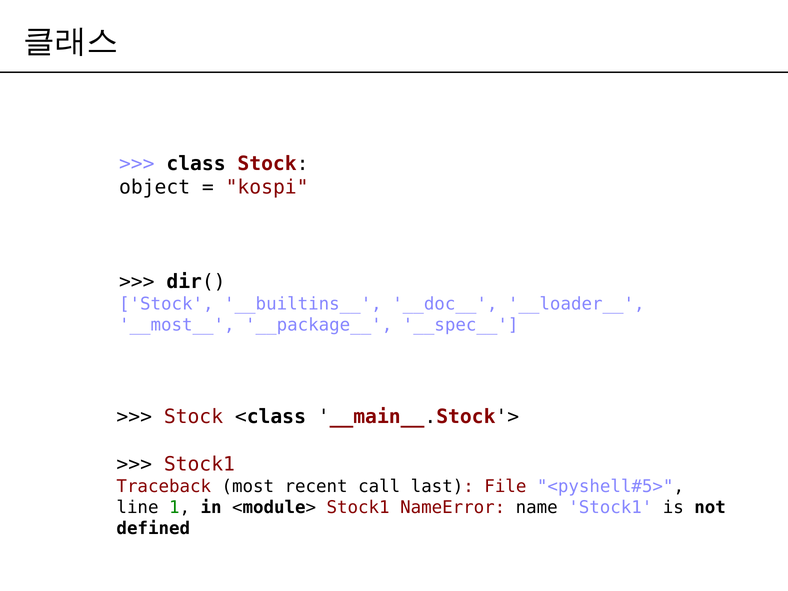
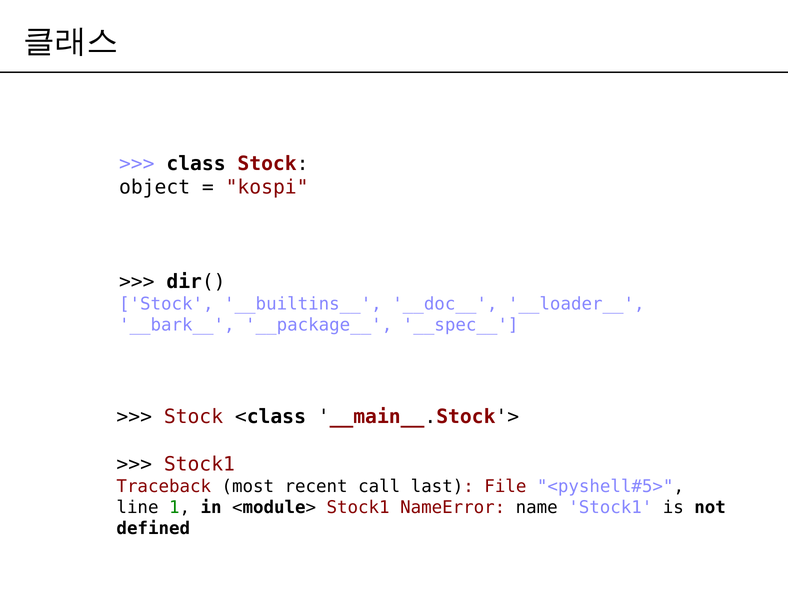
__most__: __most__ -> __bark__
